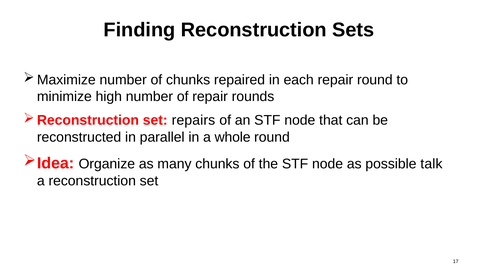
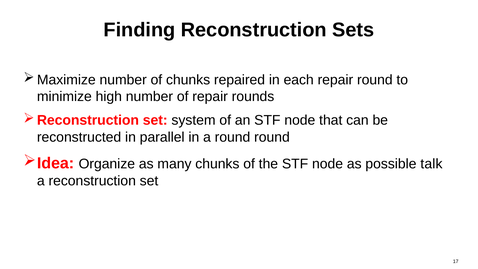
repairs: repairs -> system
a whole: whole -> round
